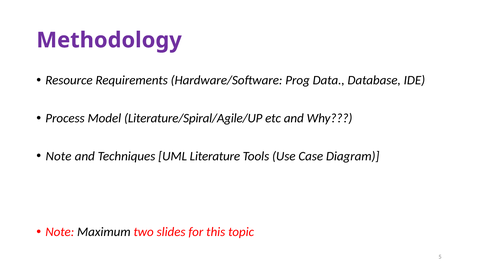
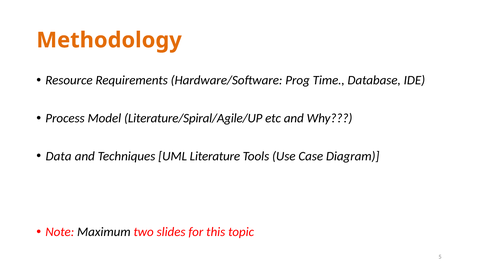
Methodology colour: purple -> orange
Data: Data -> Time
Note at (59, 156): Note -> Data
